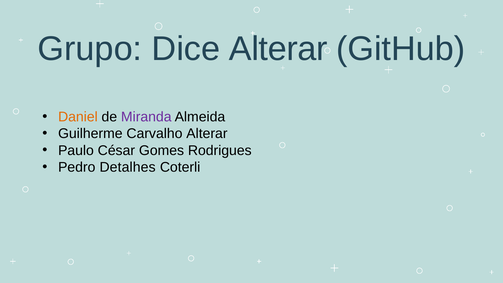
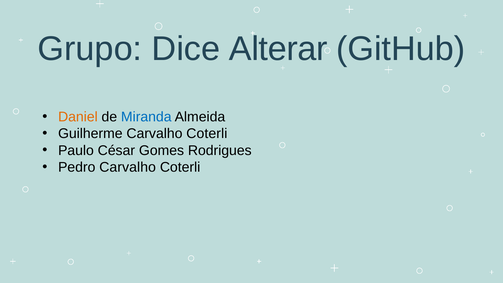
Miranda colour: purple -> blue
Guilherme Carvalho Alterar: Alterar -> Coterli
Pedro Detalhes: Detalhes -> Carvalho
